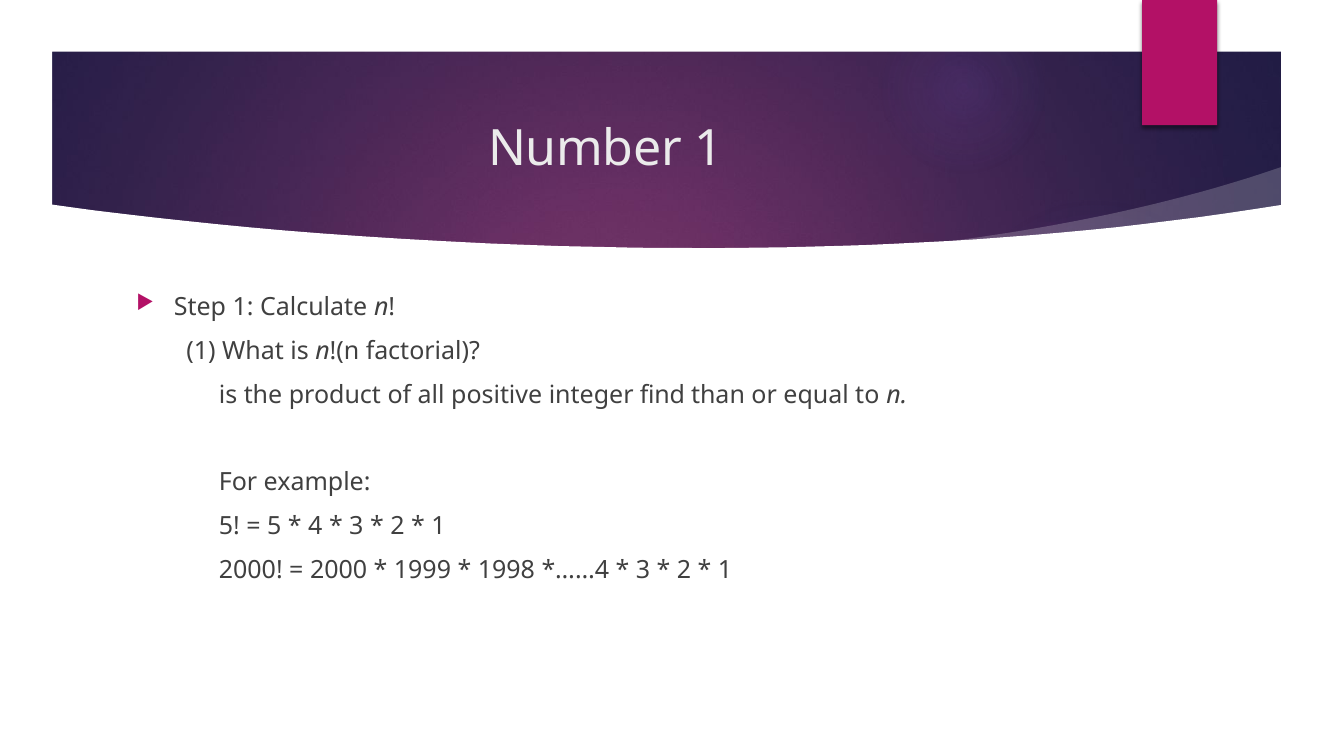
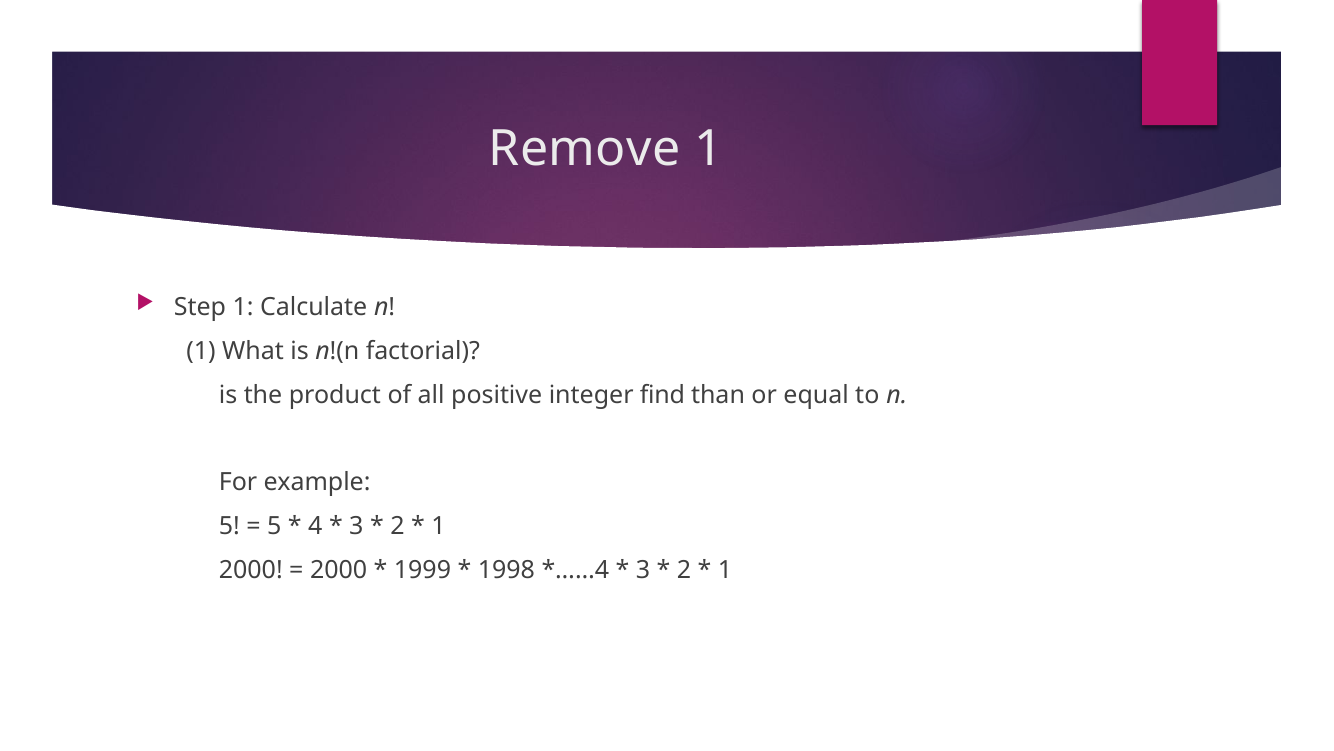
Number: Number -> Remove
